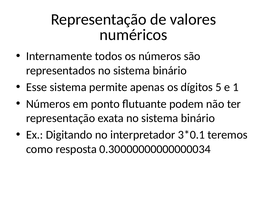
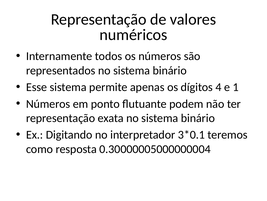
5: 5 -> 4
0.30000000000000034: 0.30000000000000034 -> 0.30000005000000004
